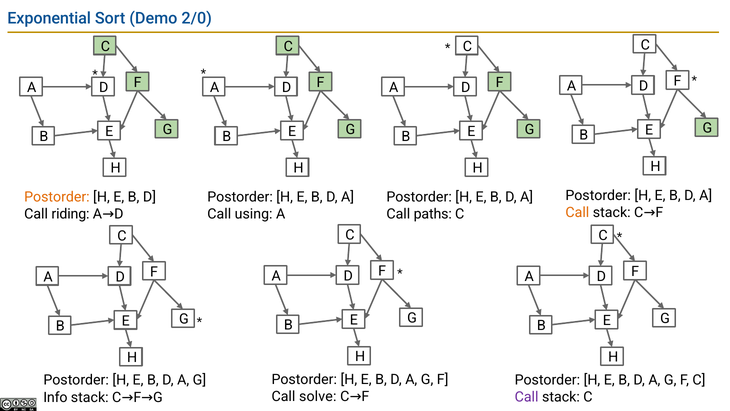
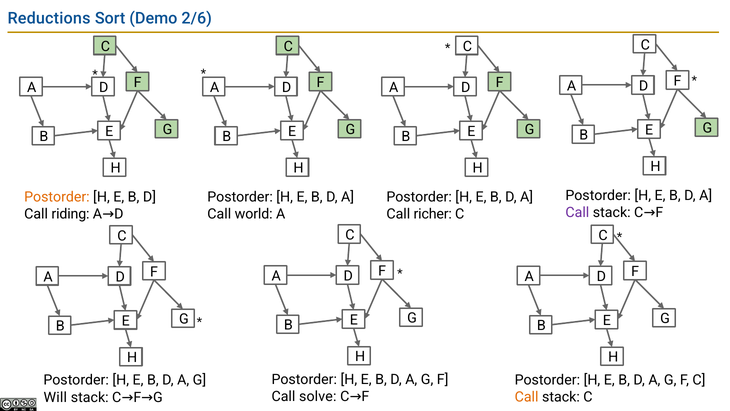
Exponential: Exponential -> Reductions
2/0: 2/0 -> 2/6
Call at (577, 212) colour: orange -> purple
using: using -> world
paths: paths -> richer
Call at (527, 397) colour: purple -> orange
Info: Info -> Will
